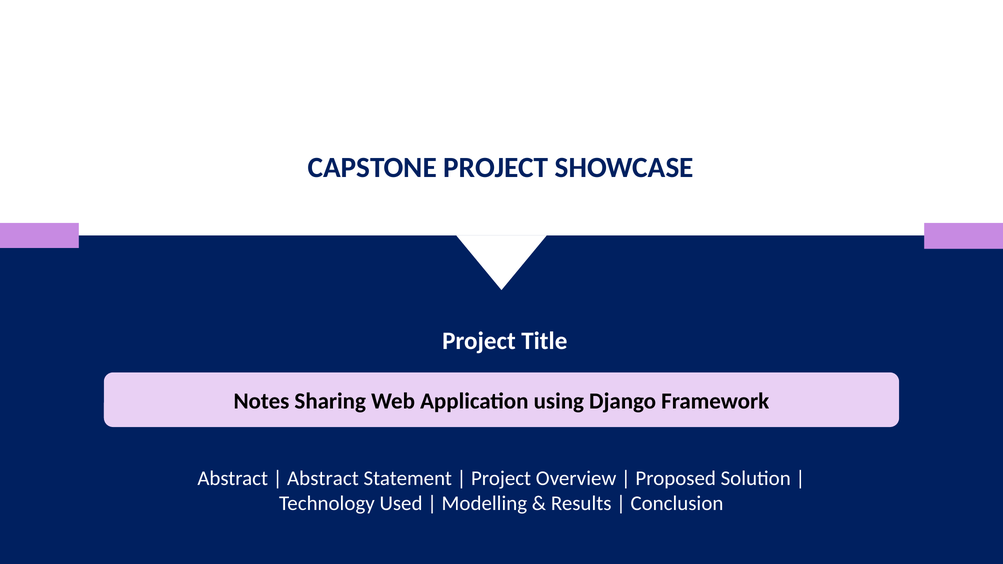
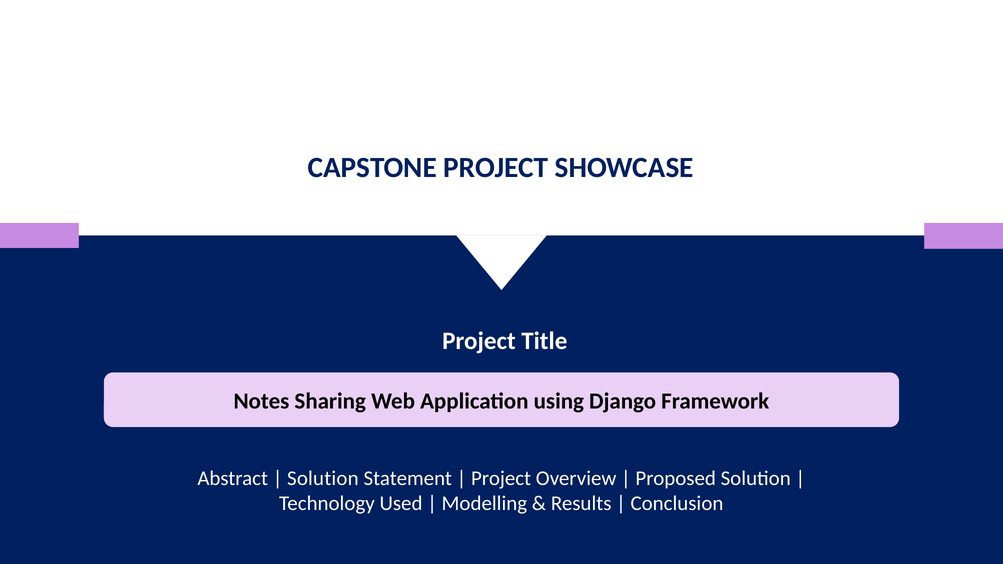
Abstract at (323, 478): Abstract -> Solution
